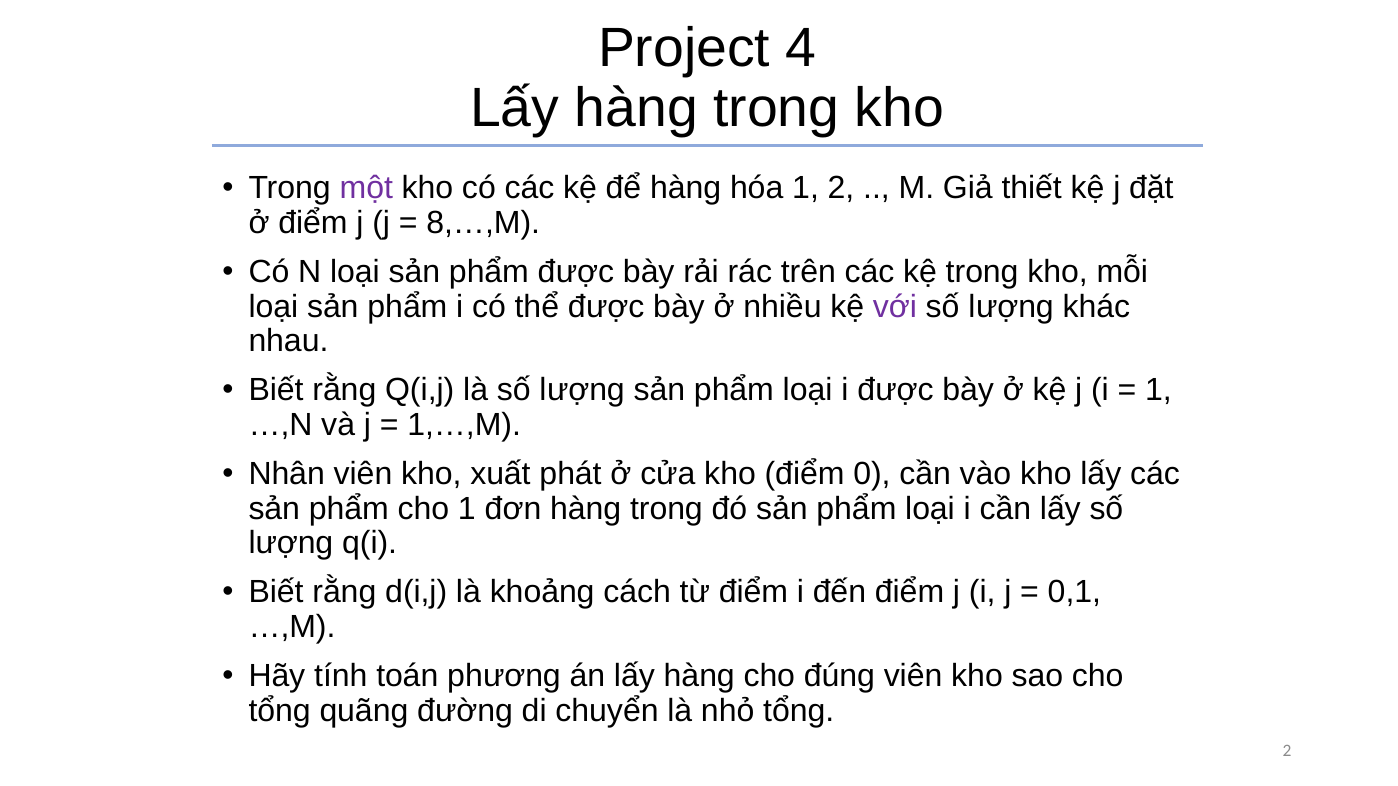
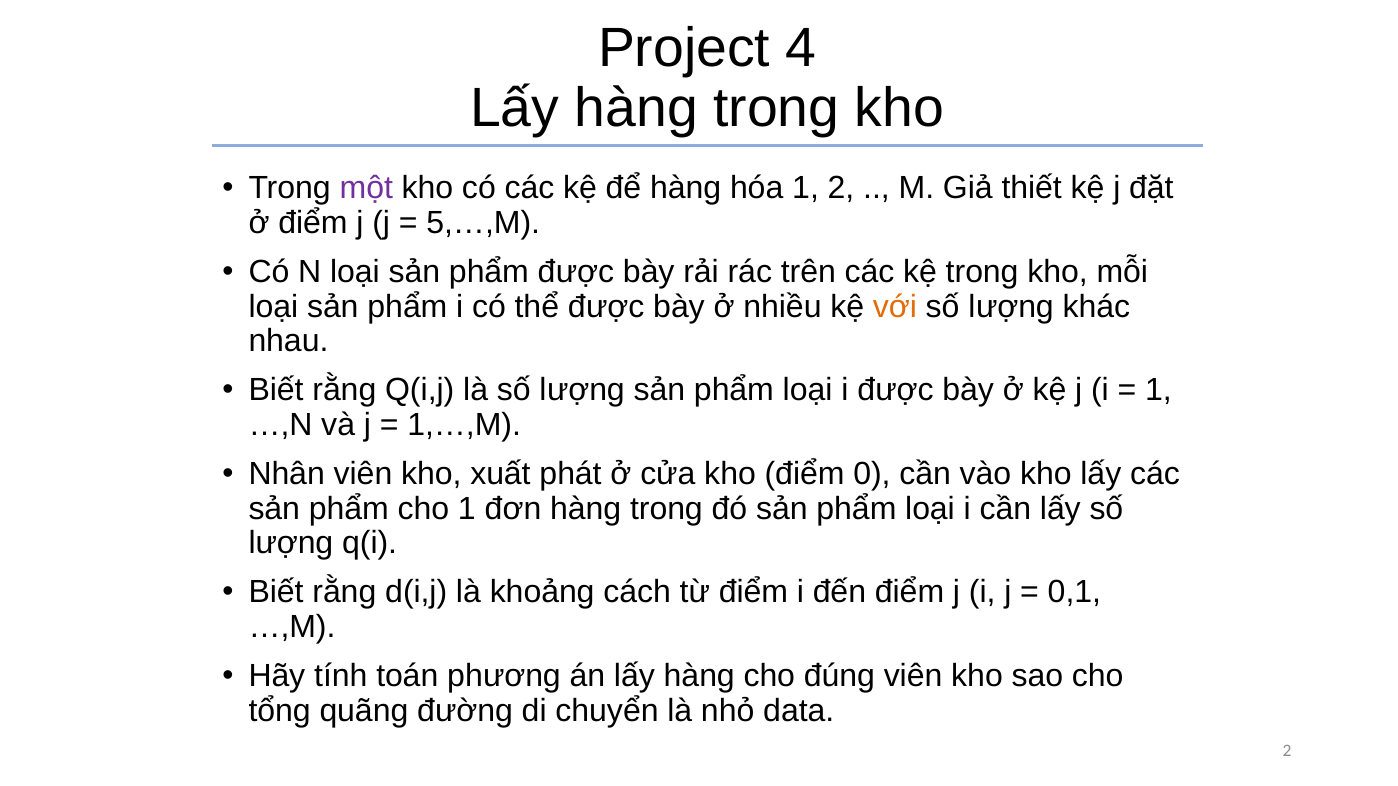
8,…,M: 8,…,M -> 5,…,M
với colour: purple -> orange
nhỏ tổng: tổng -> data
